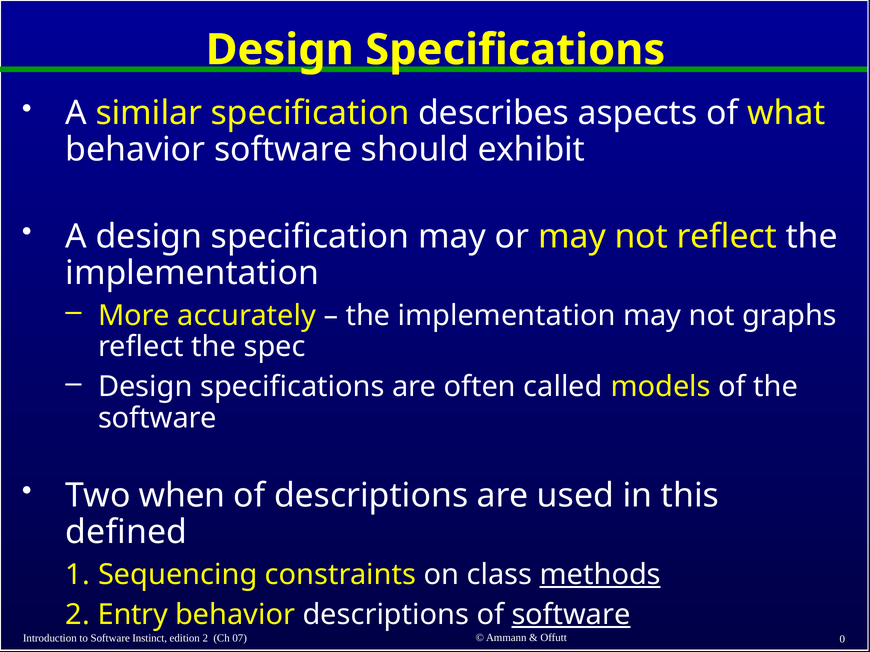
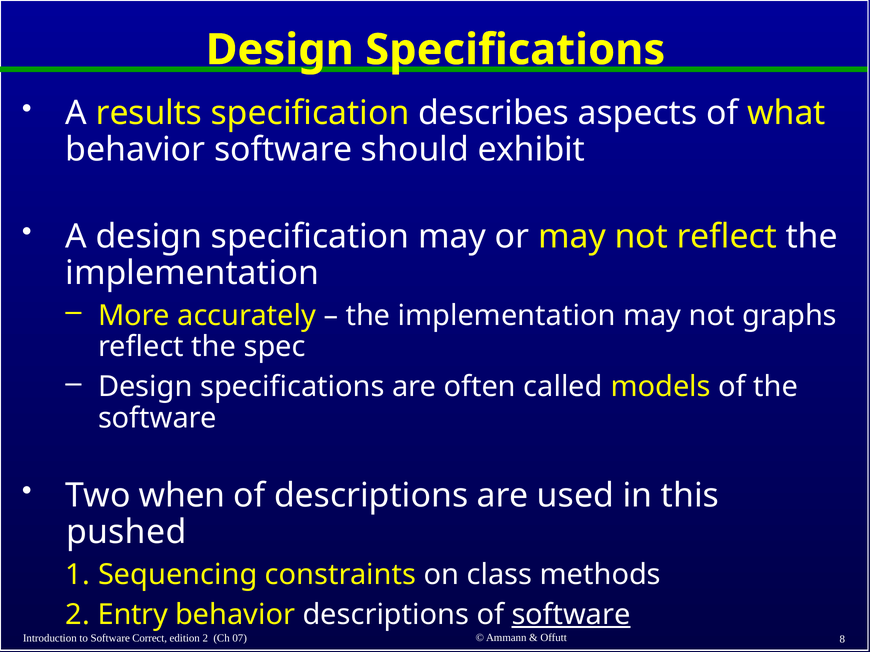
similar: similar -> results
defined: defined -> pushed
methods underline: present -> none
0: 0 -> 8
Instinct: Instinct -> Correct
